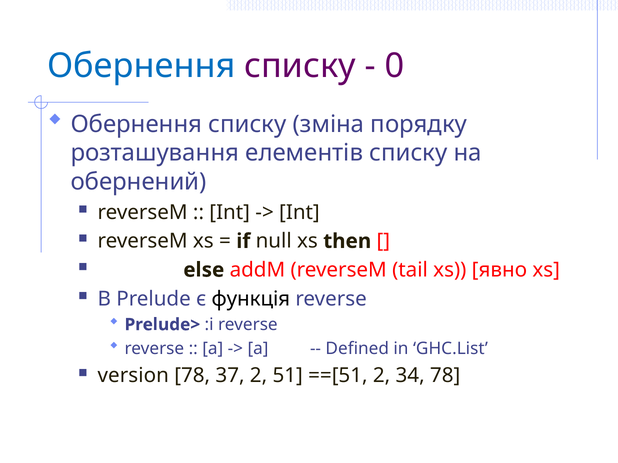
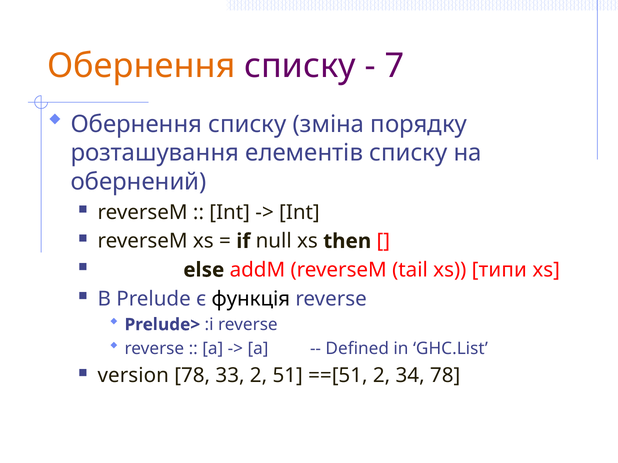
Обернення at (141, 66) colour: blue -> orange
0: 0 -> 7
явно: явно -> типи
37: 37 -> 33
